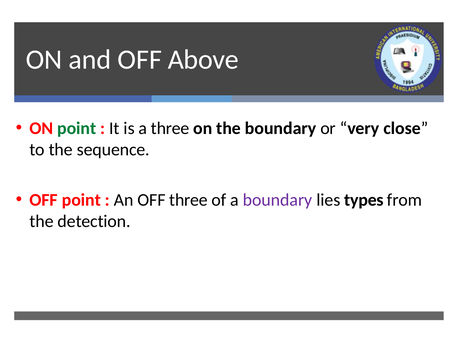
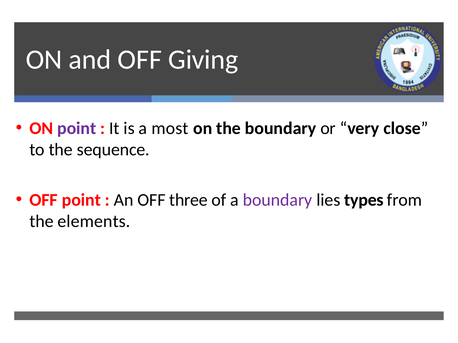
Above: Above -> Giving
point at (77, 128) colour: green -> purple
a three: three -> most
detection: detection -> elements
